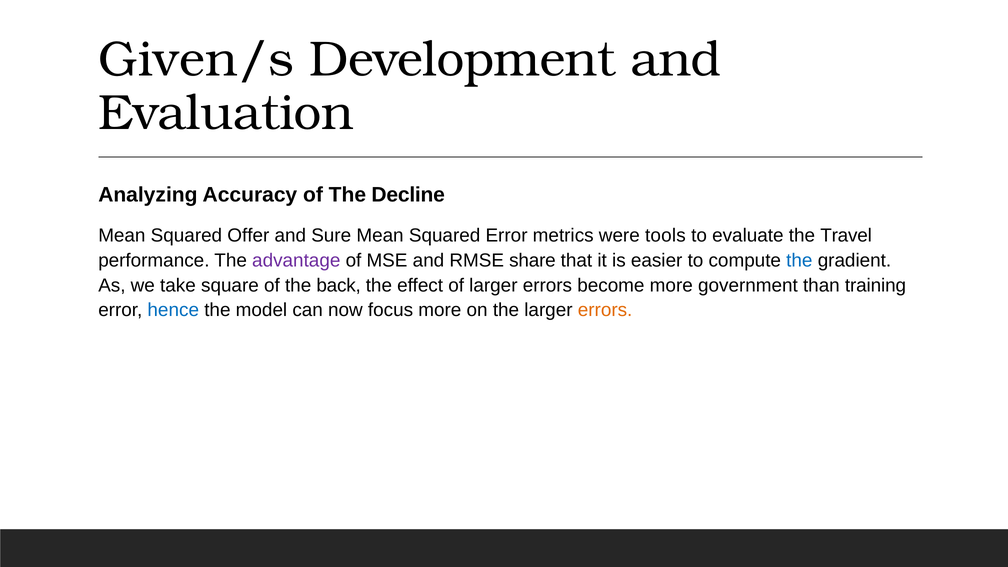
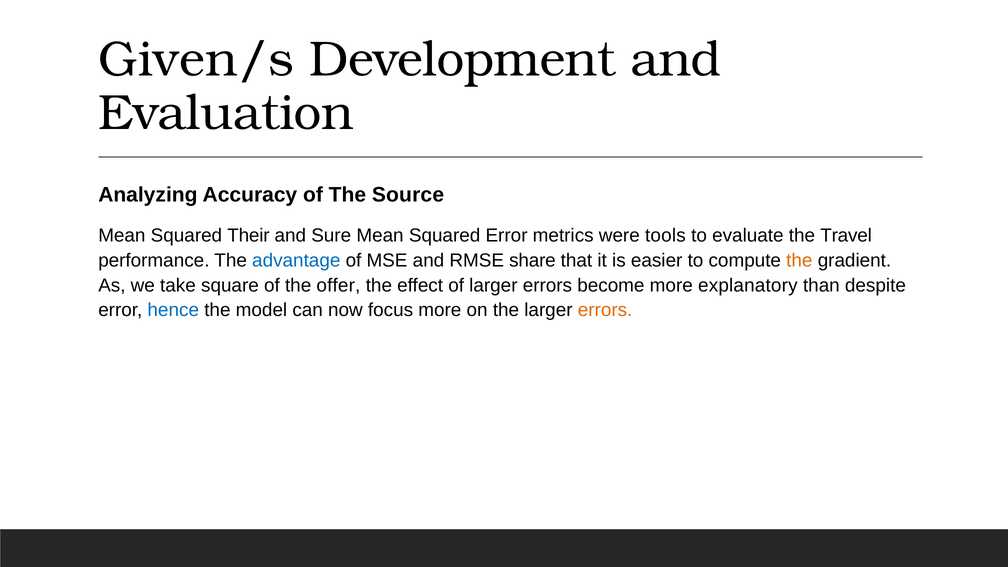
Decline: Decline -> Source
Offer: Offer -> Their
advantage colour: purple -> blue
the at (799, 260) colour: blue -> orange
back: back -> offer
government: government -> explanatory
training: training -> despite
